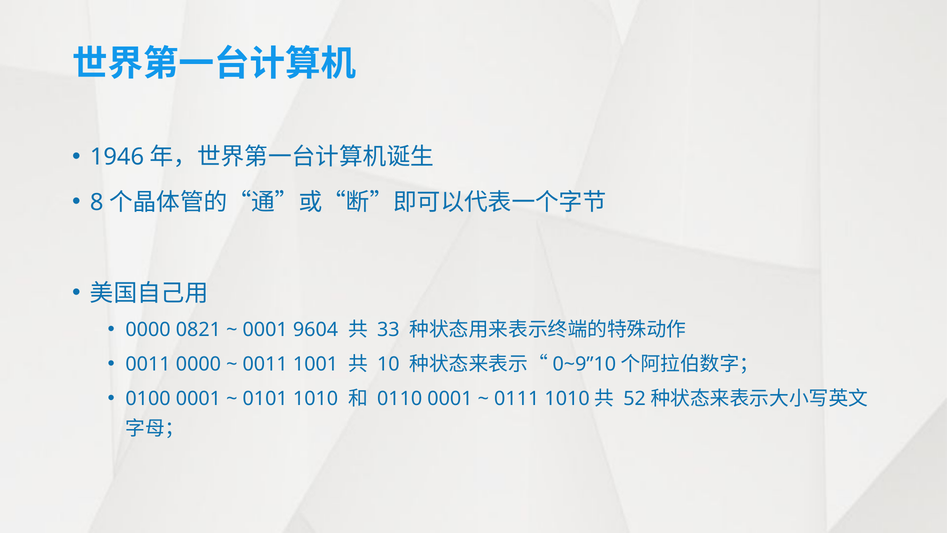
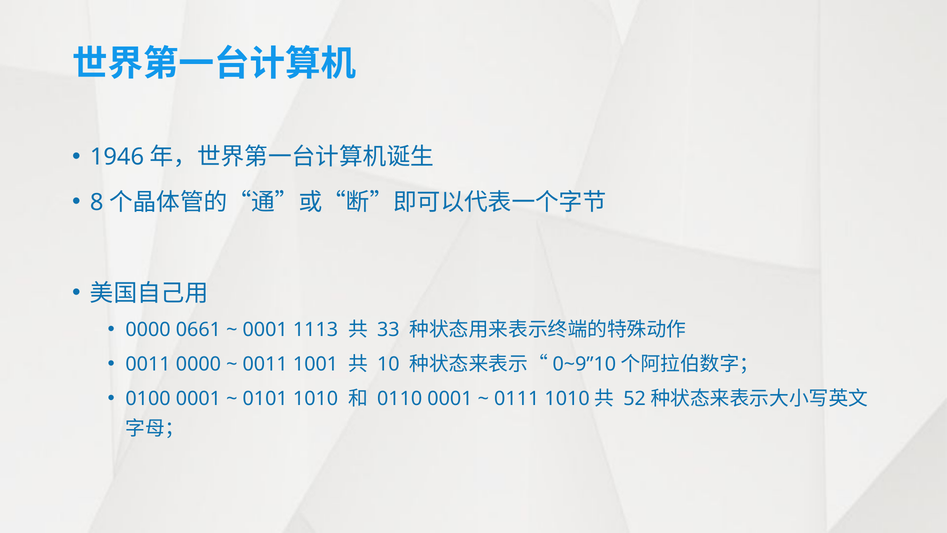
0821: 0821 -> 0661
9604: 9604 -> 1113
